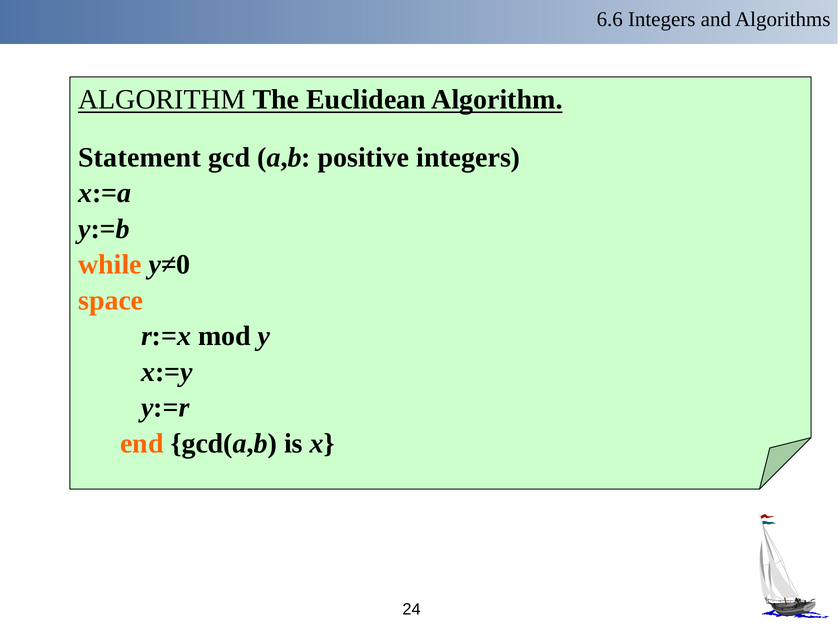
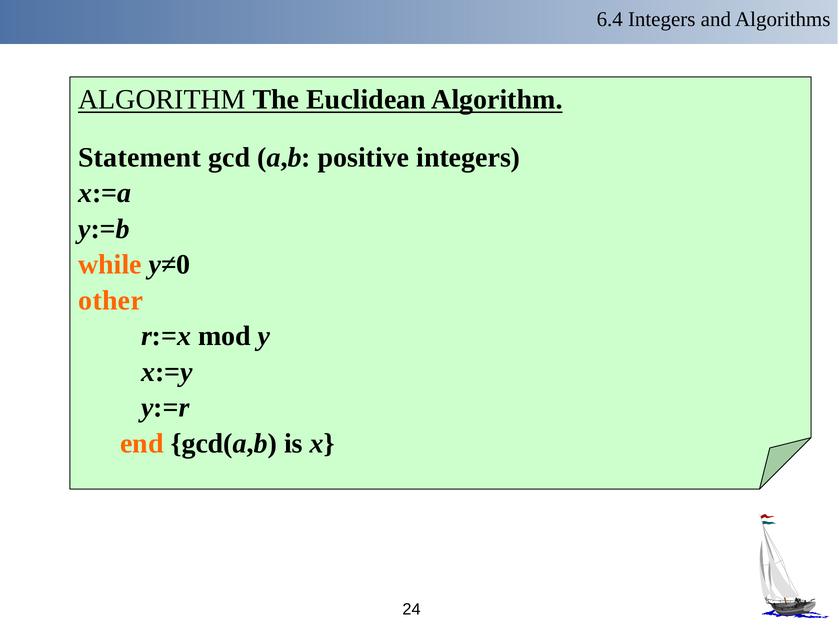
6.6: 6.6 -> 6.4
space: space -> other
